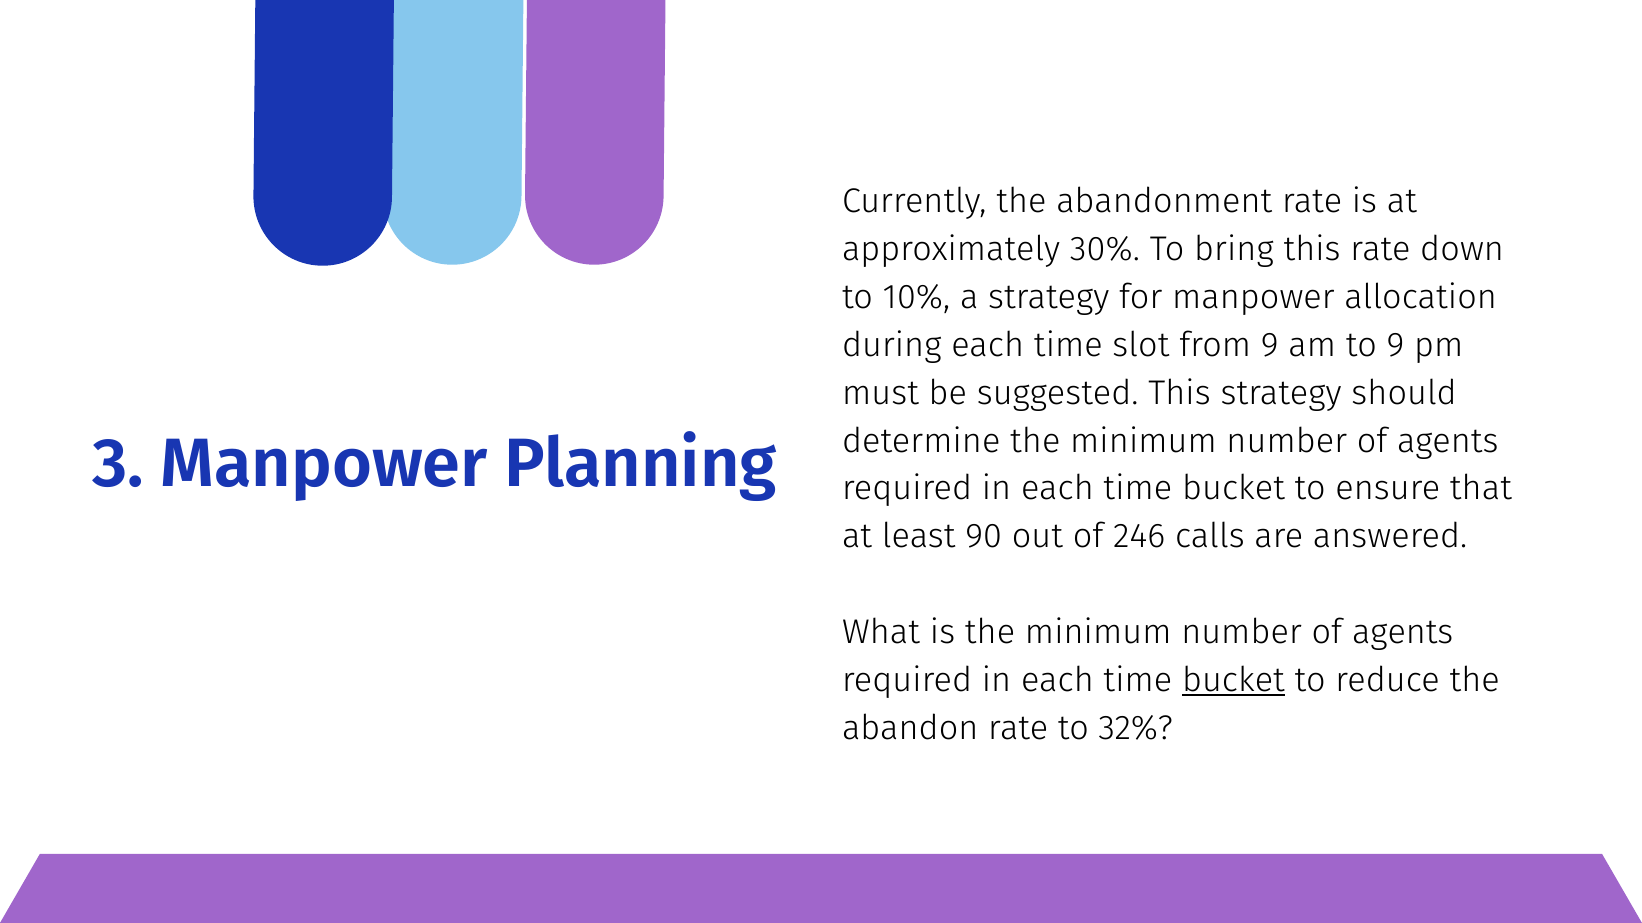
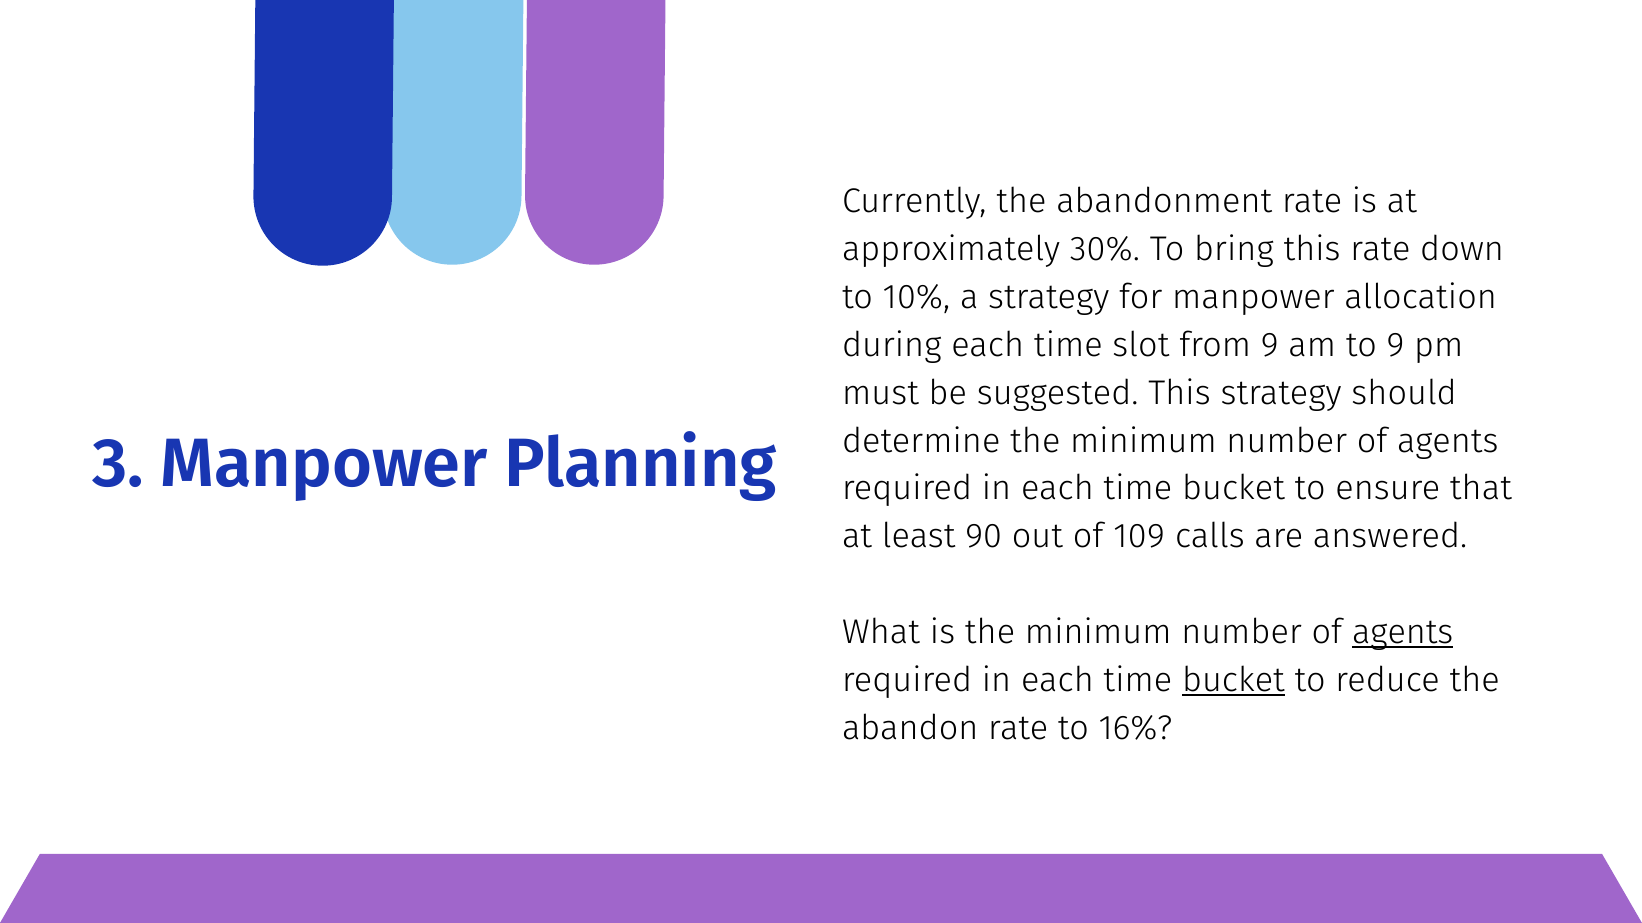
246: 246 -> 109
agents at (1403, 633) underline: none -> present
32%: 32% -> 16%
